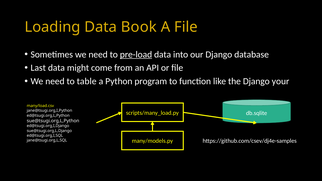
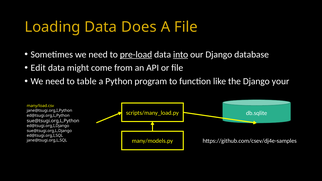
Book: Book -> Does
into underline: none -> present
Last: Last -> Edit
